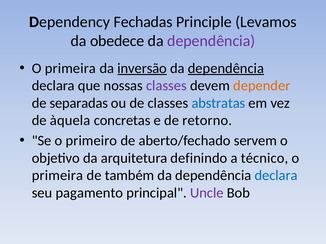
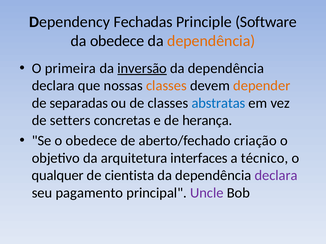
Levamos: Levamos -> Software
dependência at (211, 41) colour: purple -> orange
dependência at (226, 68) underline: present -> none
classes at (166, 86) colour: purple -> orange
àquela: àquela -> setters
retorno: retorno -> herança
o primeiro: primeiro -> obedece
servem: servem -> criação
definindo: definindo -> interfaces
primeira at (58, 176): primeira -> qualquer
também: também -> cientista
declara at (276, 176) colour: blue -> purple
